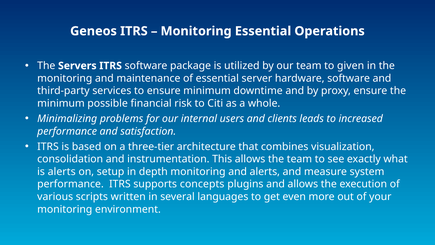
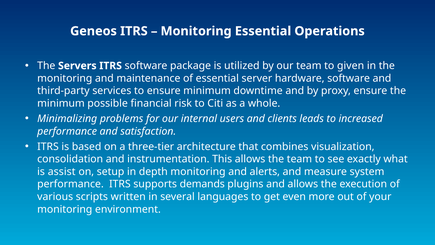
is alerts: alerts -> assist
concepts: concepts -> demands
